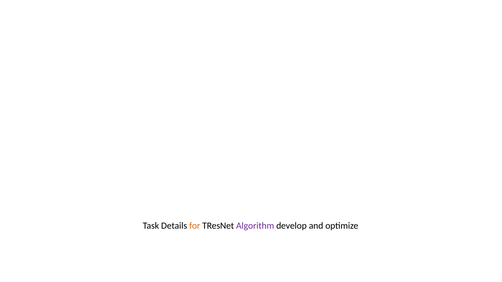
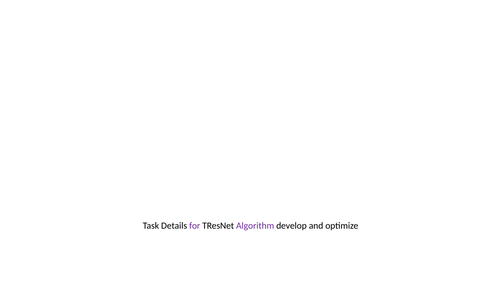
for colour: orange -> purple
